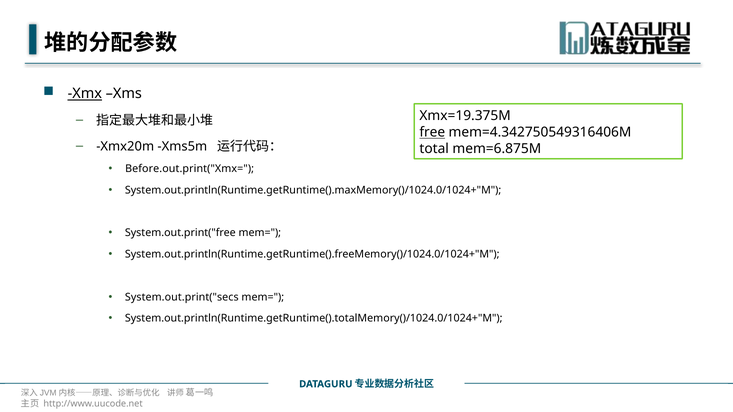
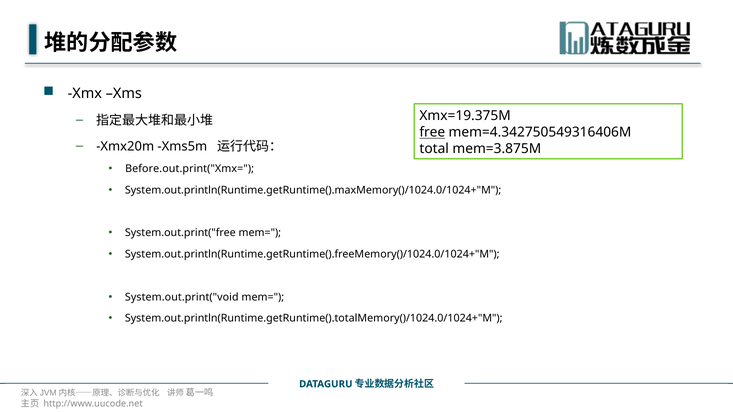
Xmx underline: present -> none
mem=6.875M: mem=6.875M -> mem=3.875M
System.out.print("secs: System.out.print("secs -> System.out.print("void
